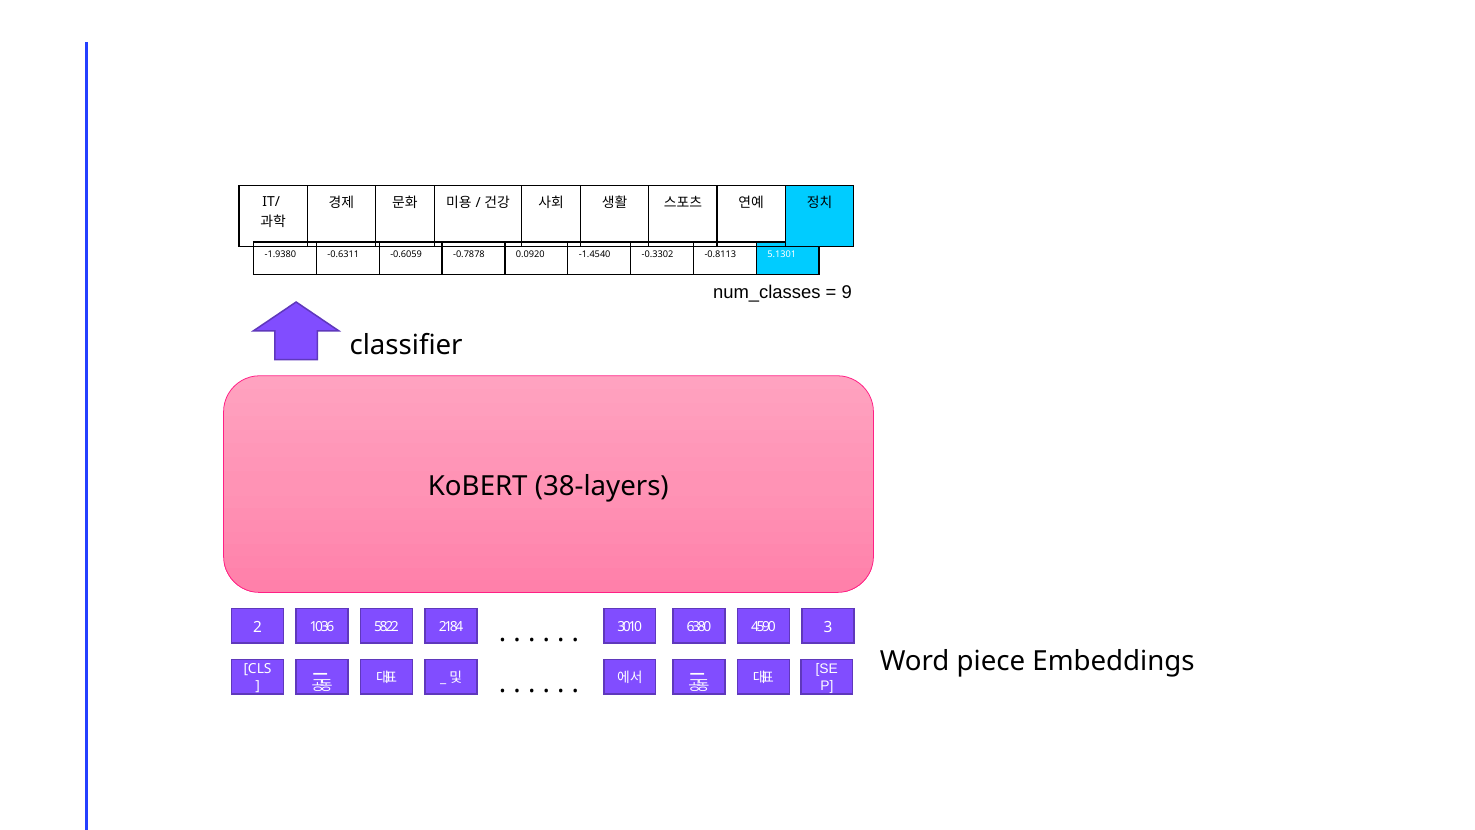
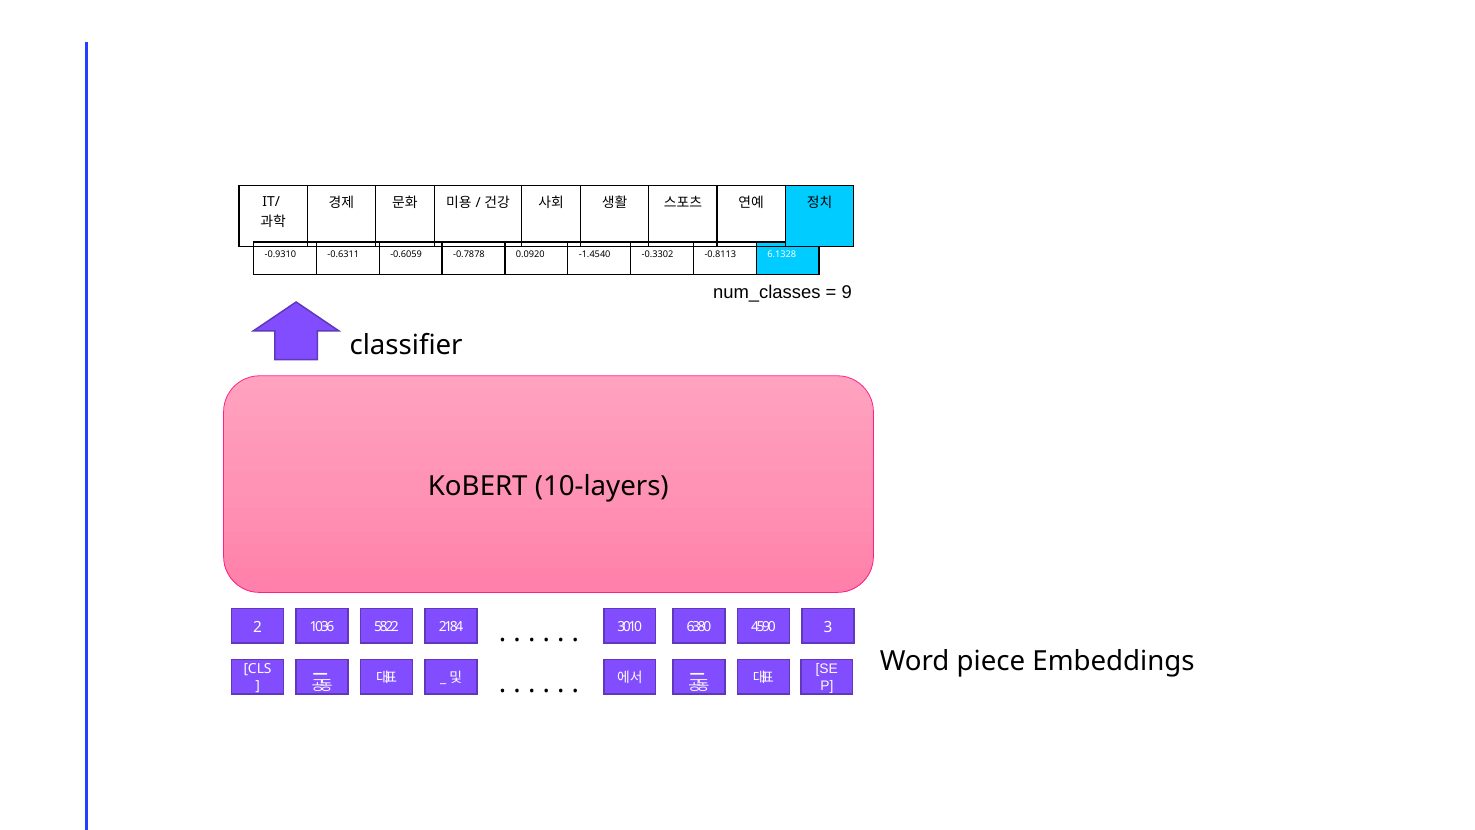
-1.9380: -1.9380 -> -0.9310
5.1301: 5.1301 -> 6.1328
38-layers: 38-layers -> 10-layers
